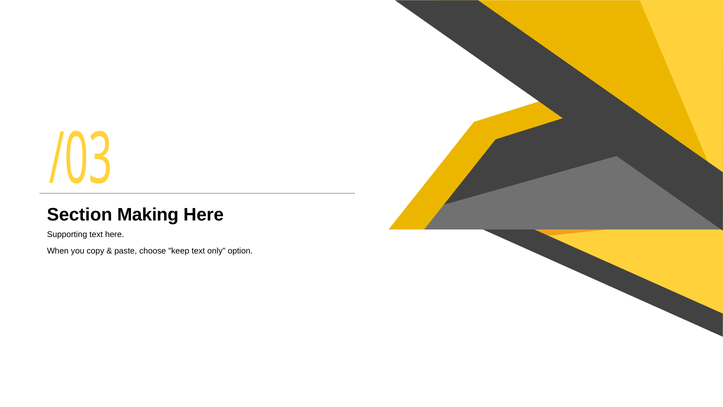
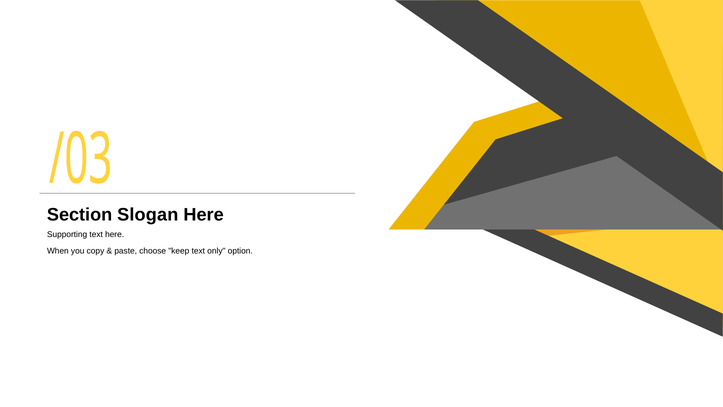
Making: Making -> Slogan
